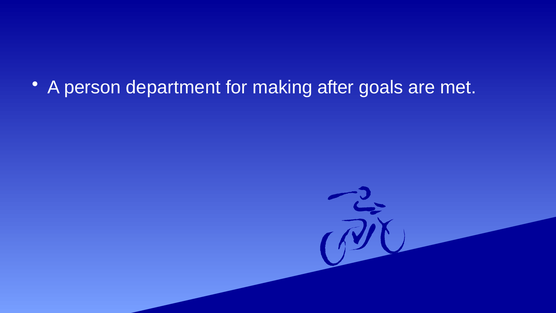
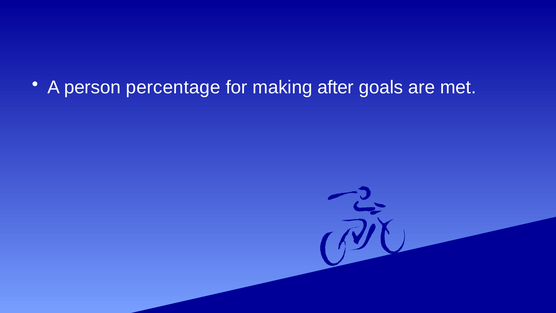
department: department -> percentage
